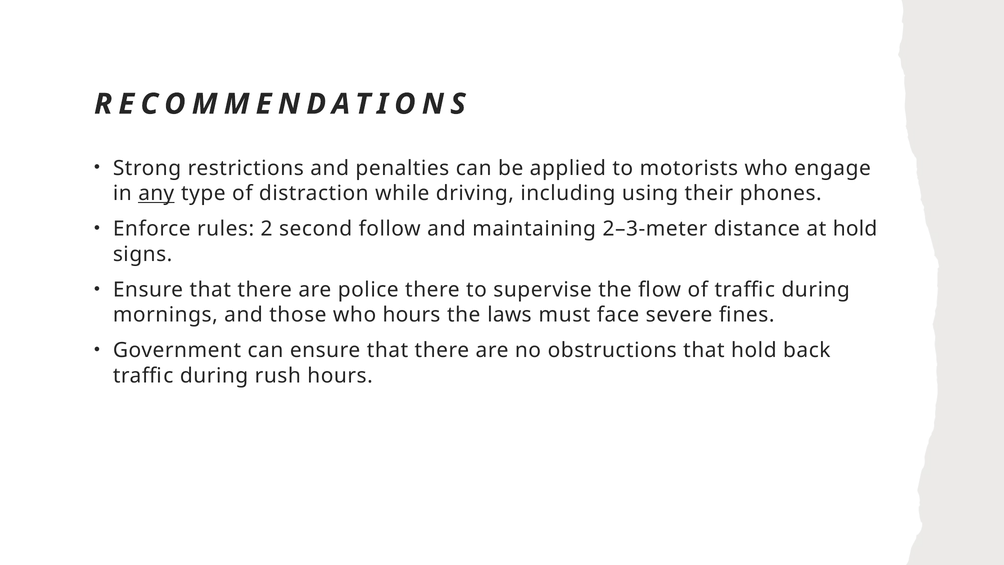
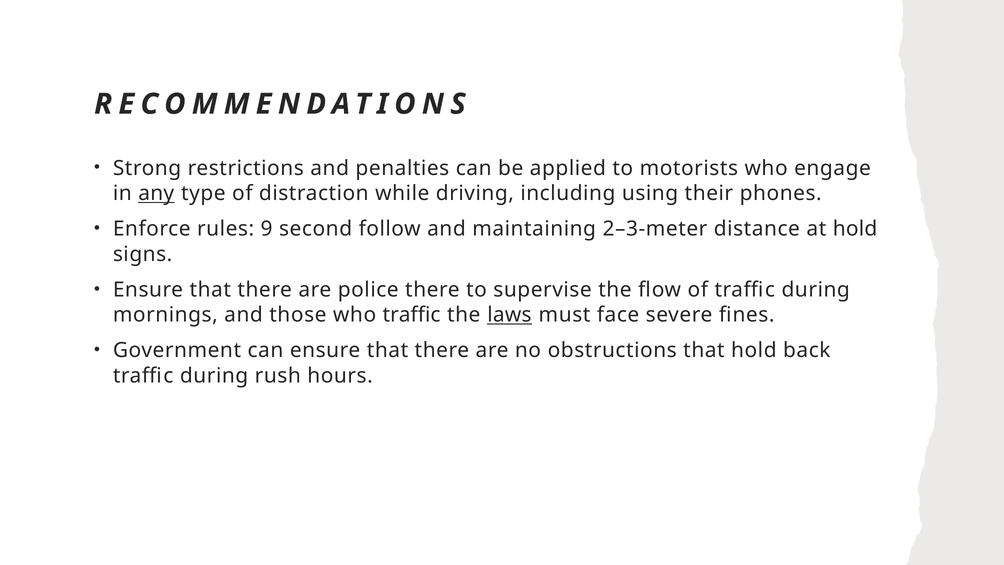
2: 2 -> 9
who hours: hours -> traffic
laws underline: none -> present
